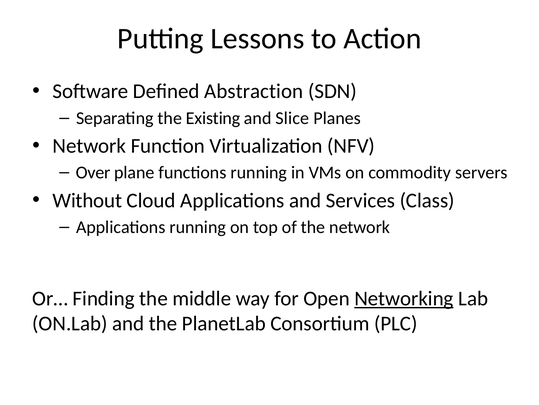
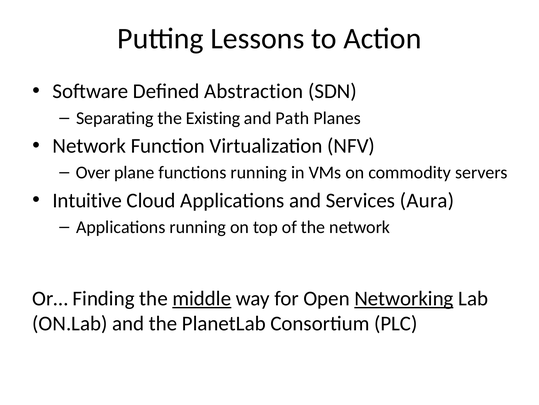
Slice: Slice -> Path
Without: Without -> Intuitive
Class: Class -> Aura
middle underline: none -> present
